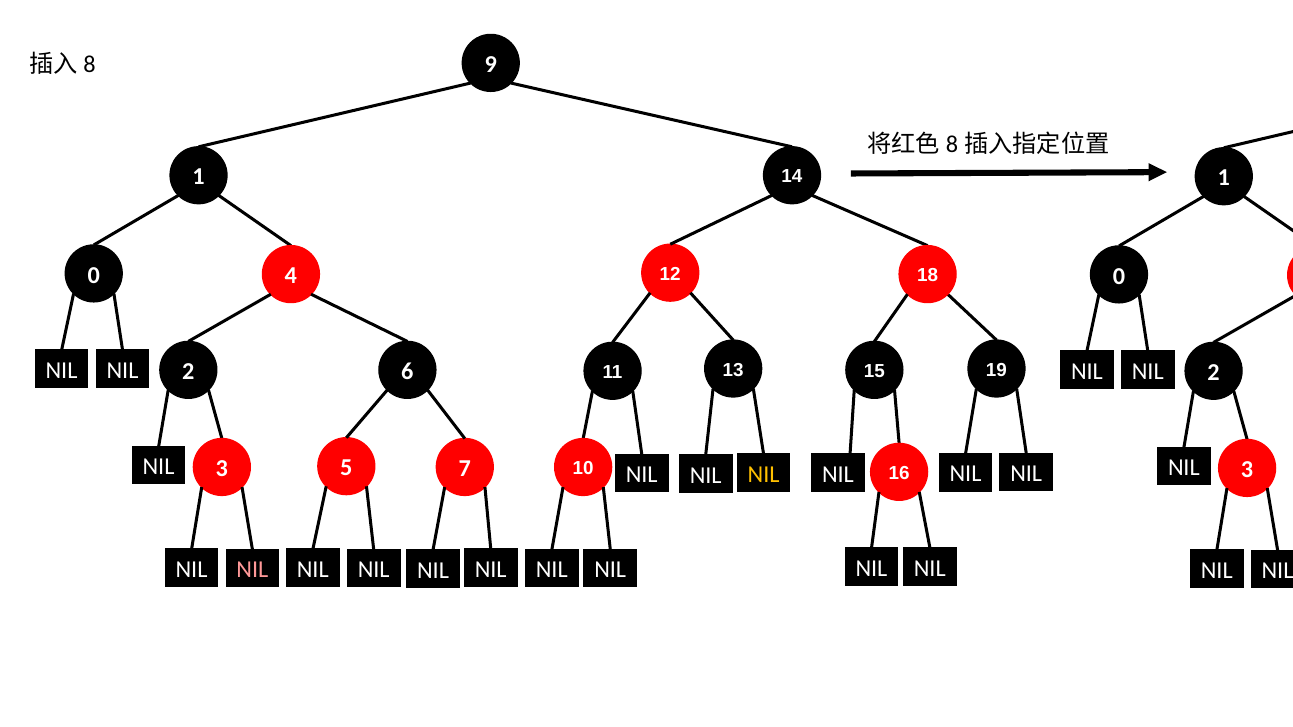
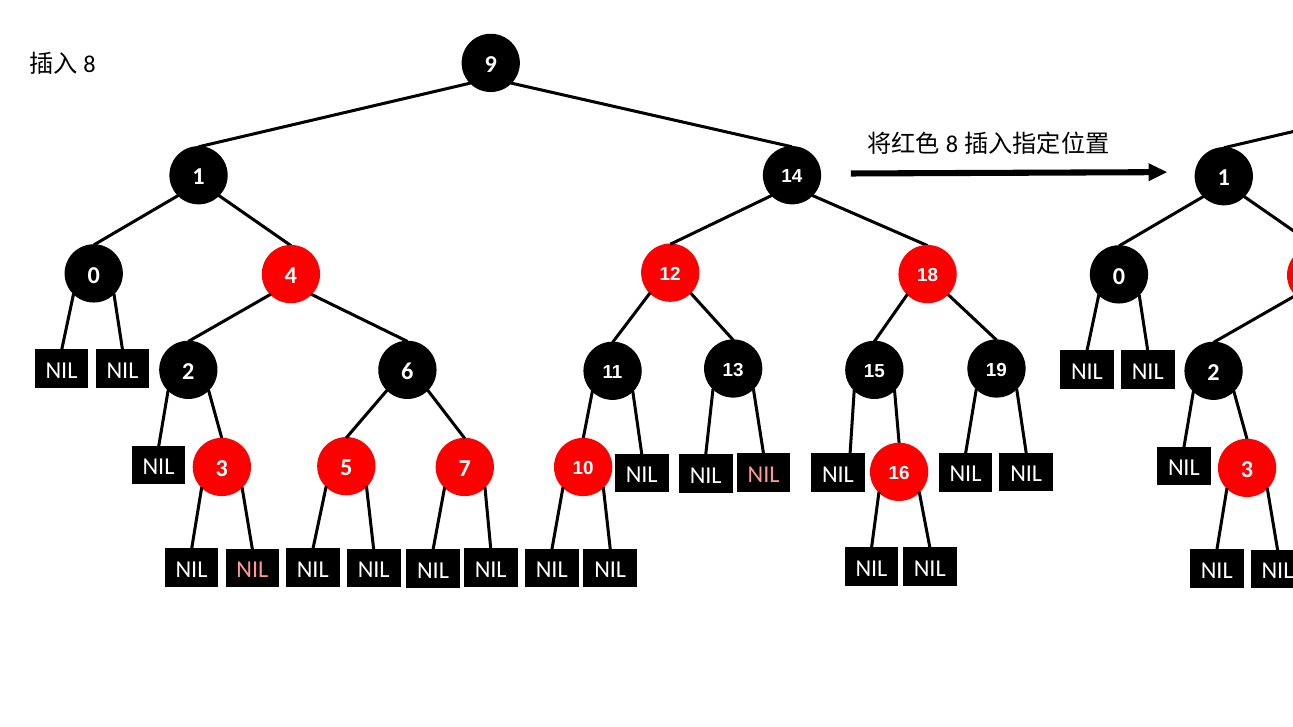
NIL at (764, 475) colour: yellow -> pink
